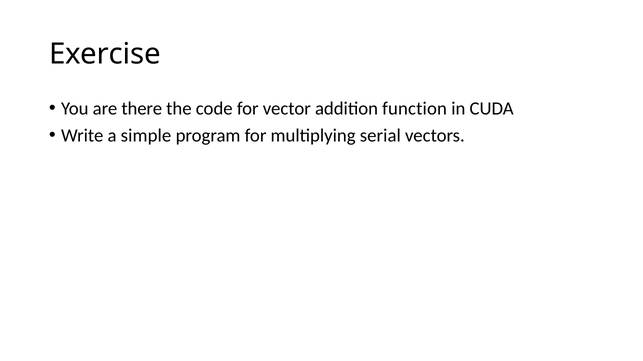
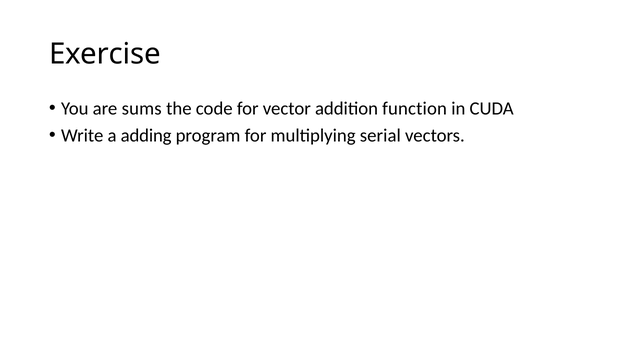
there: there -> sums
simple: simple -> adding
